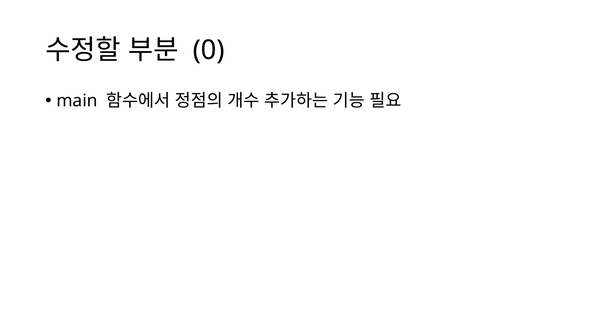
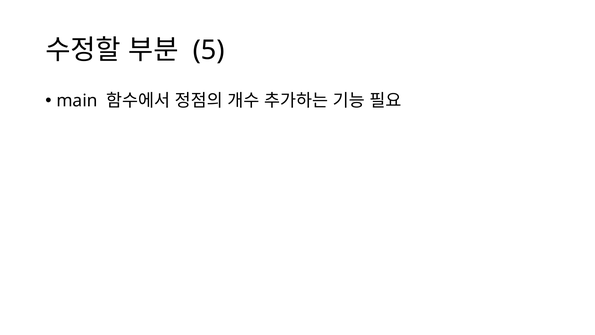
0: 0 -> 5
